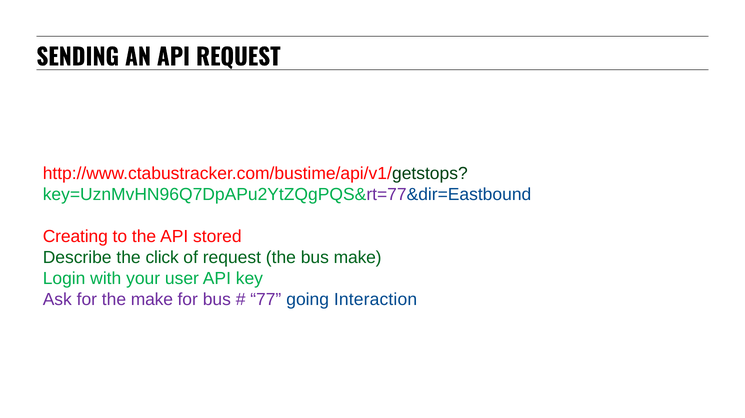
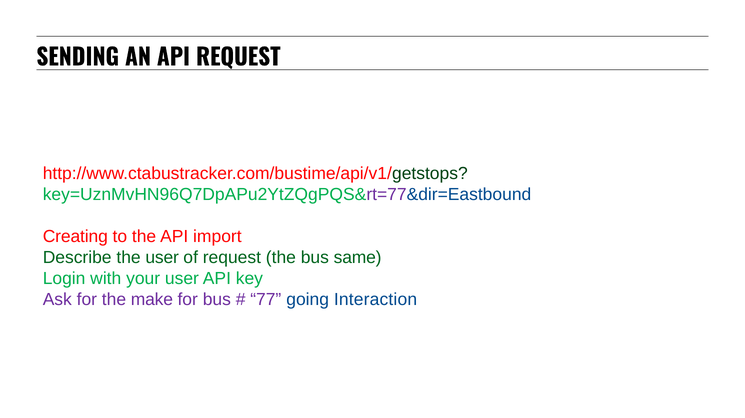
stored: stored -> import
the click: click -> user
bus make: make -> same
